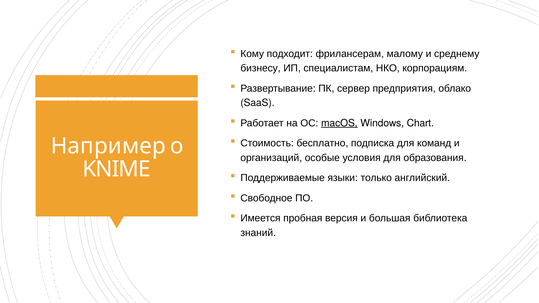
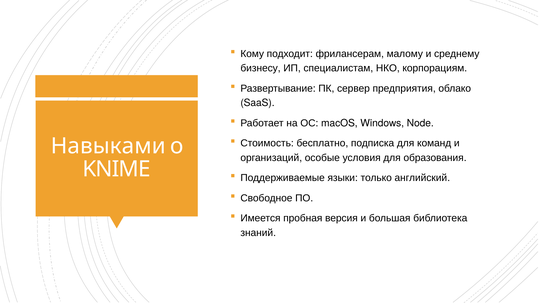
macOS underline: present -> none
Chart: Chart -> Node
Например: Например -> Навыками
